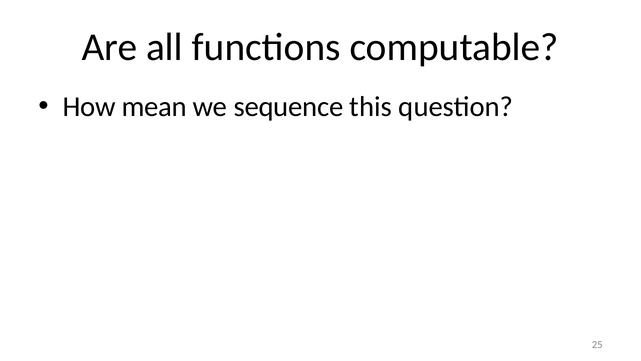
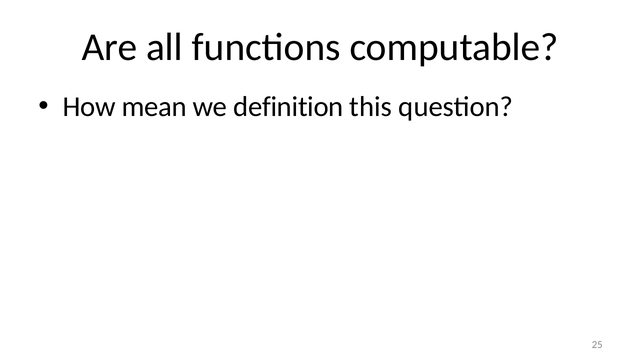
sequence: sequence -> definition
